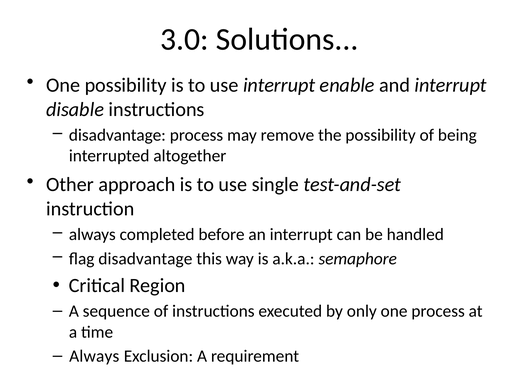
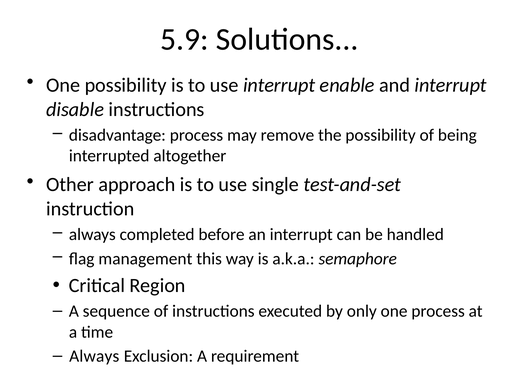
3.0: 3.0 -> 5.9
flag disadvantage: disadvantage -> management
